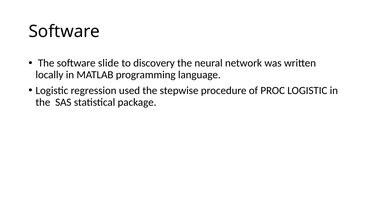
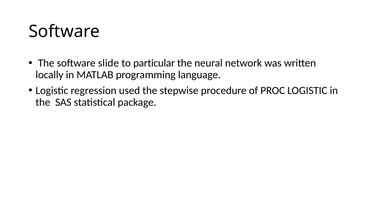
discovery: discovery -> particular
